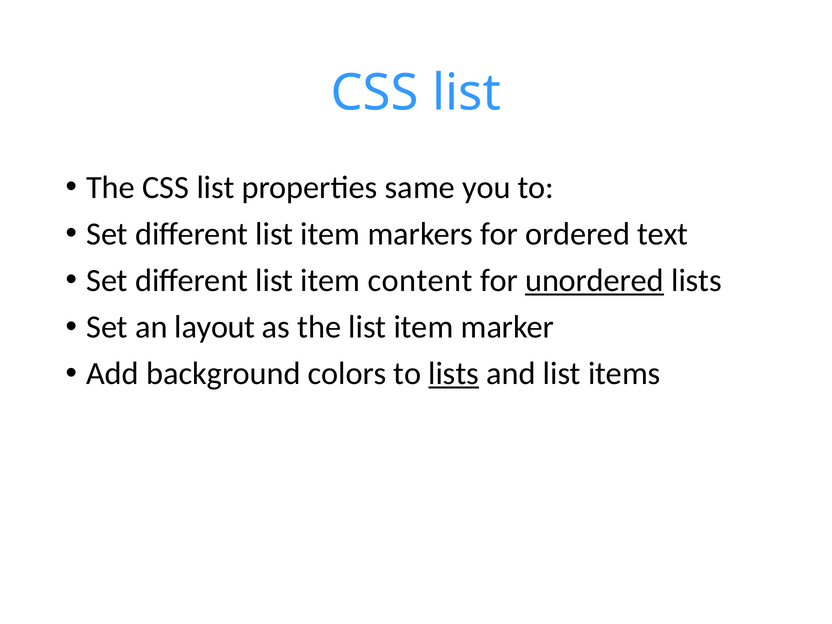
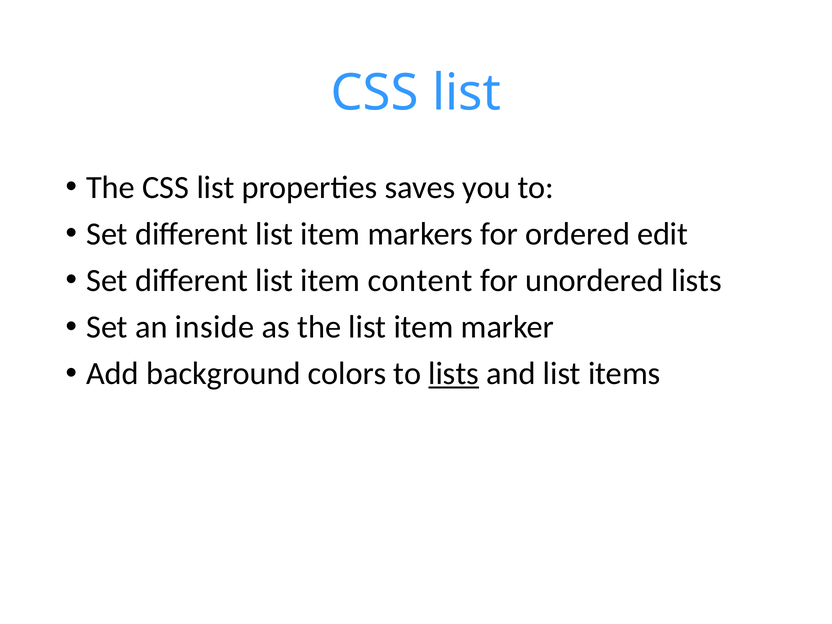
same: same -> saves
text: text -> edit
unordered underline: present -> none
layout: layout -> inside
